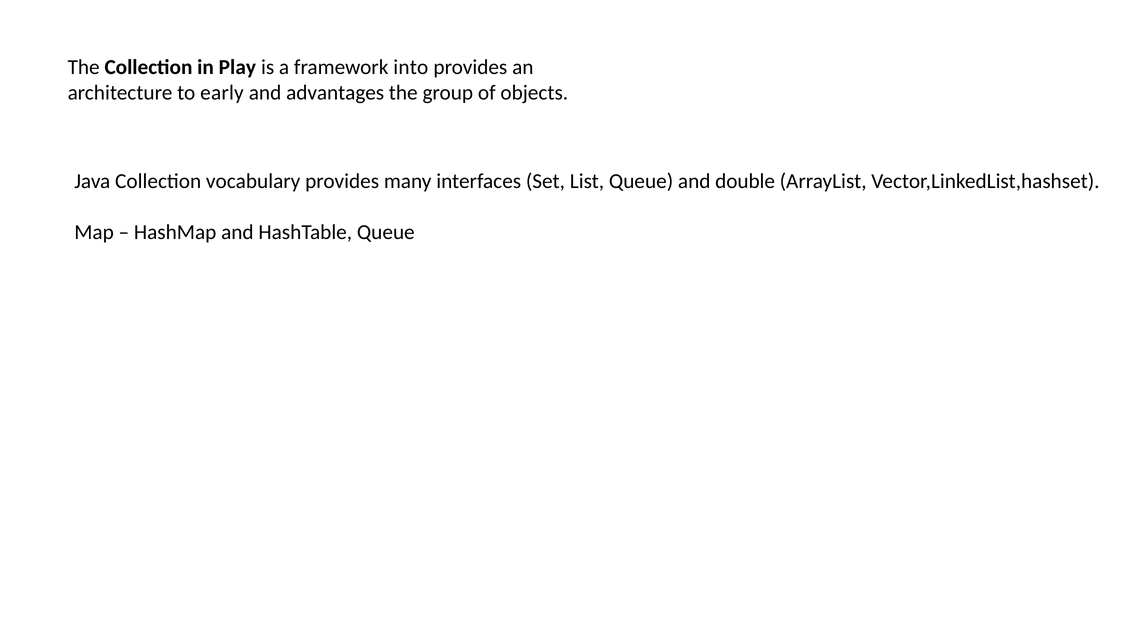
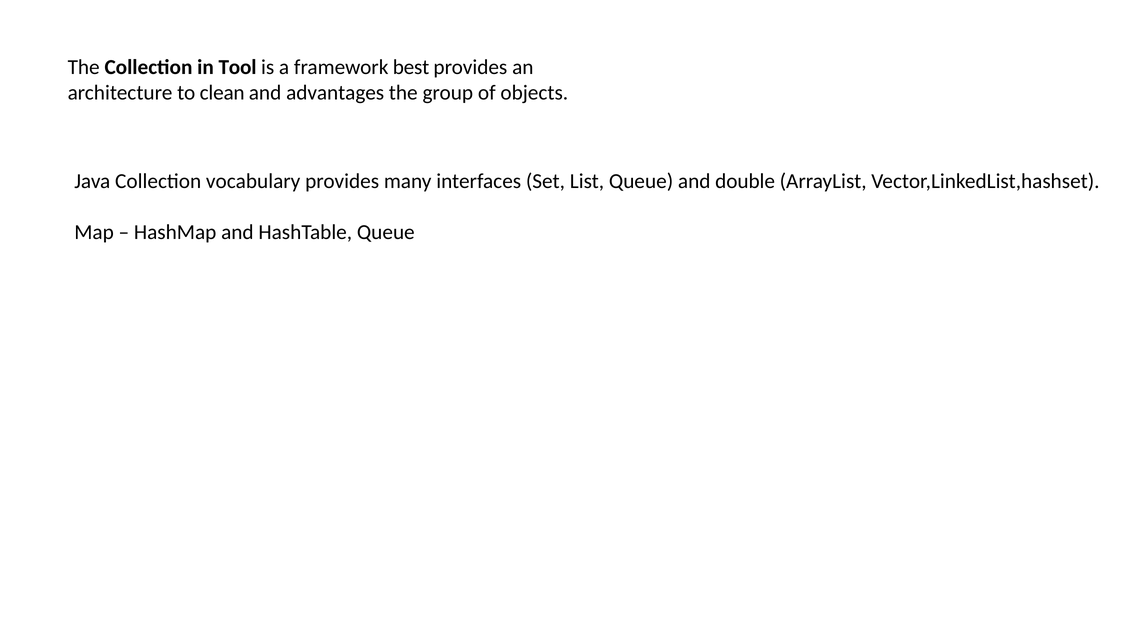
Play: Play -> Tool
into: into -> best
early: early -> clean
